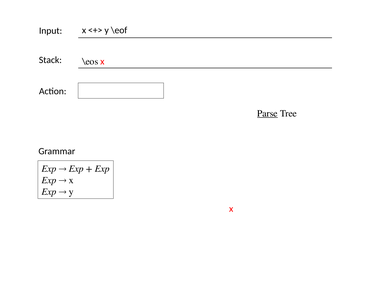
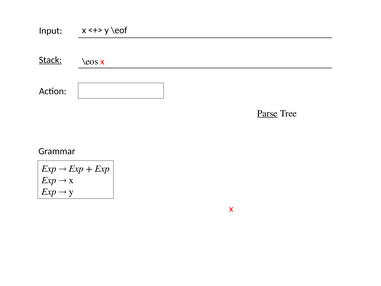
Stack underline: none -> present
